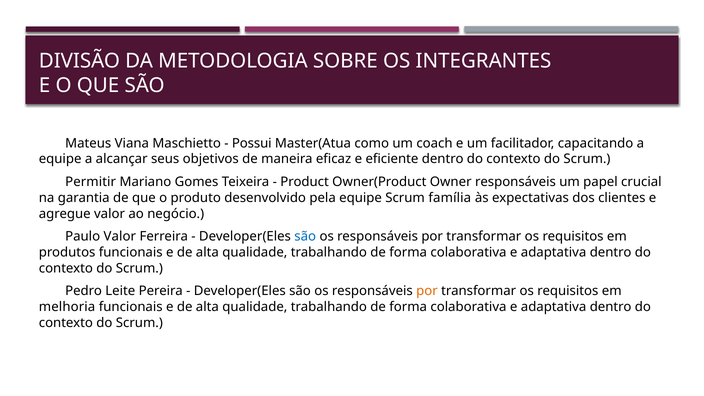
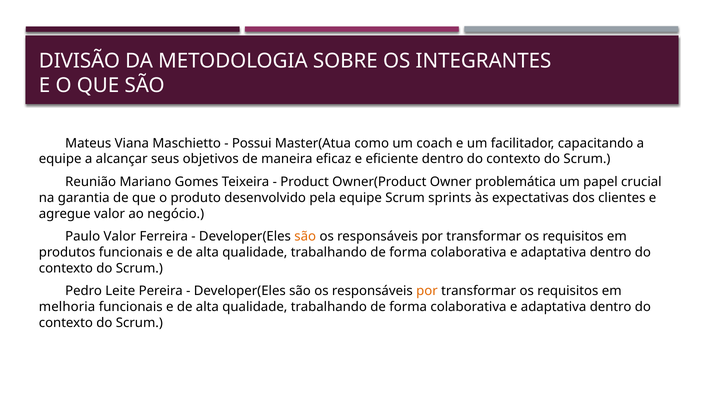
Permitir: Permitir -> Reunião
Owner responsáveis: responsáveis -> problemática
família: família -> sprints
são at (305, 237) colour: blue -> orange
